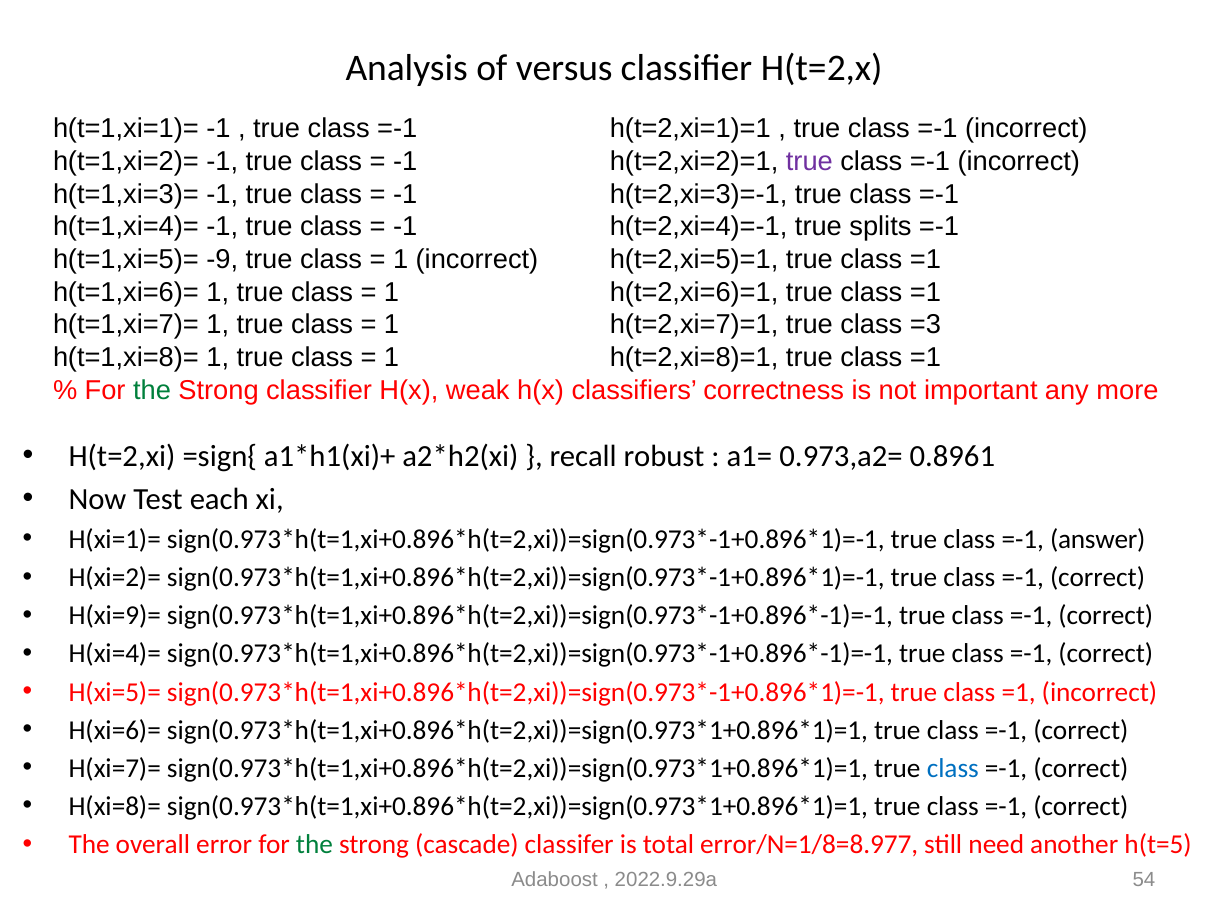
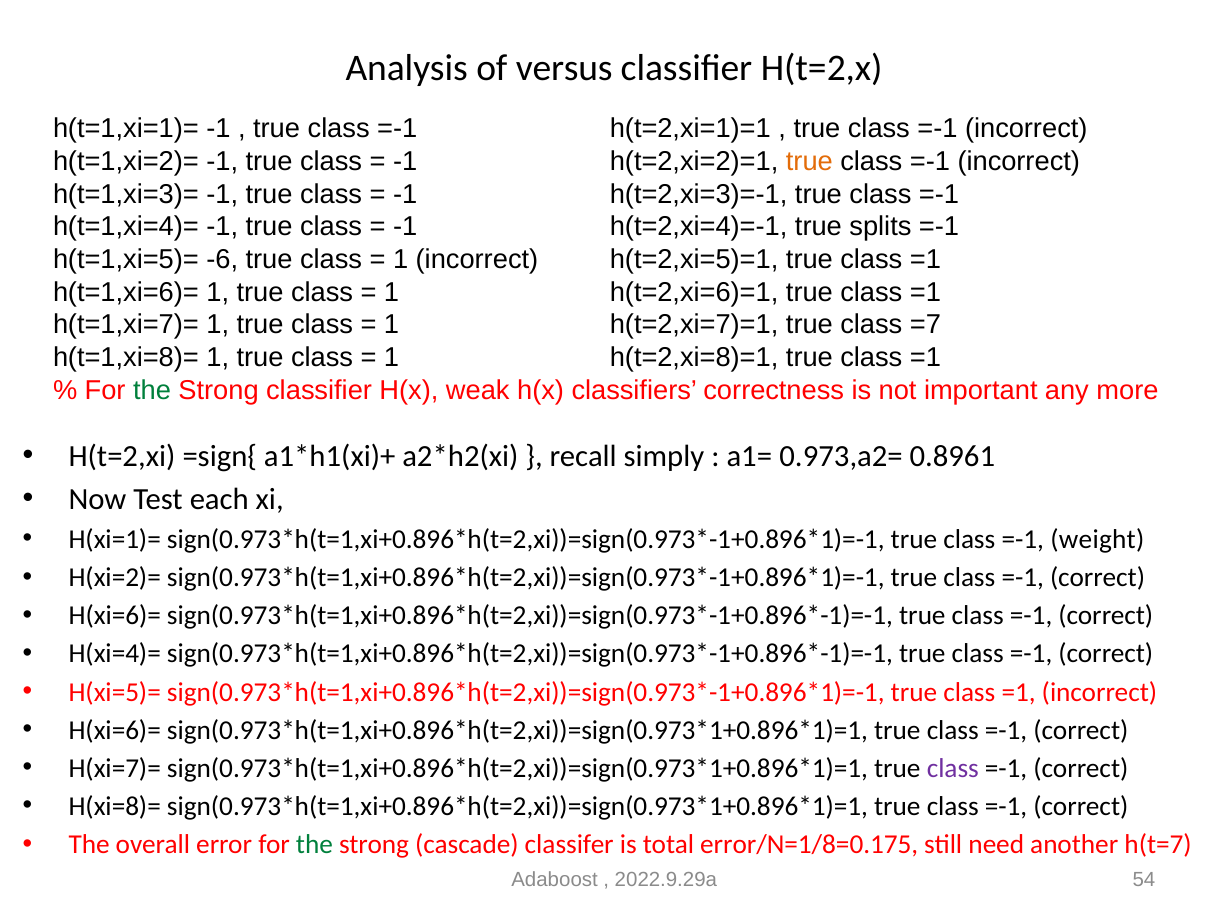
true at (809, 161) colour: purple -> orange
-9: -9 -> -6
=3: =3 -> =7
robust: robust -> simply
answer: answer -> weight
H(xi=9)= at (115, 616): H(xi=9)= -> H(xi=6)=
class at (953, 769) colour: blue -> purple
error/N=1/8=8.977: error/N=1/8=8.977 -> error/N=1/8=0.175
h(t=5: h(t=5 -> h(t=7
